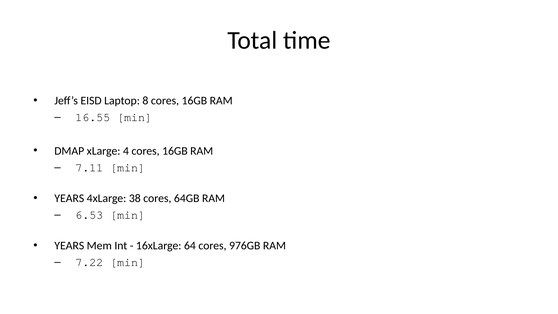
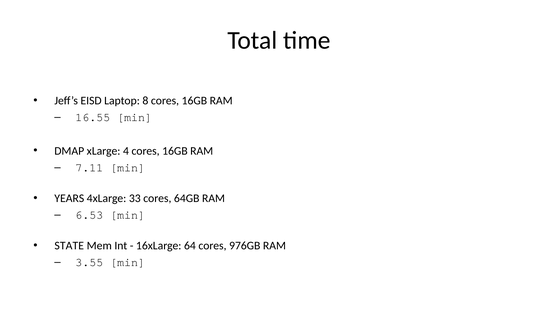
38: 38 -> 33
YEARS at (69, 246): YEARS -> STATE
7.22: 7.22 -> 3.55
